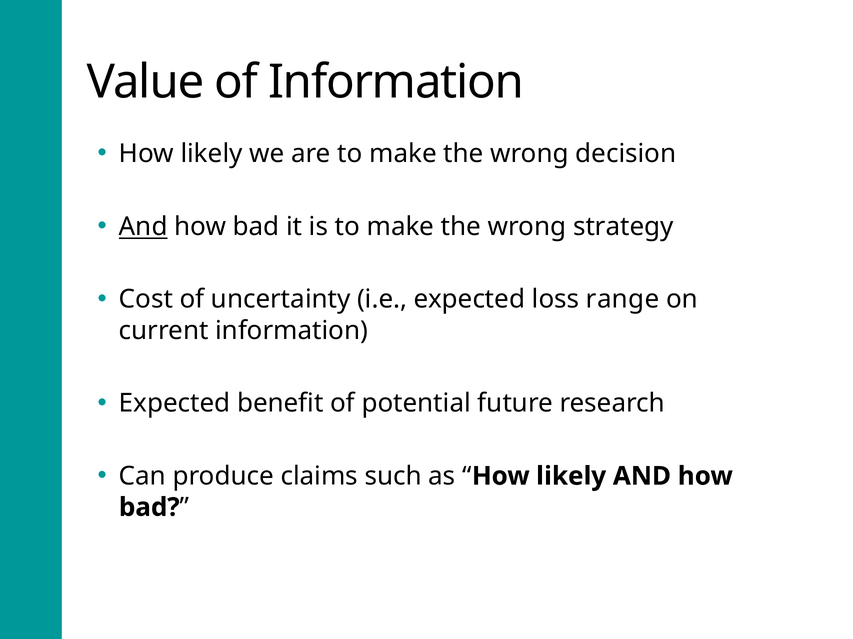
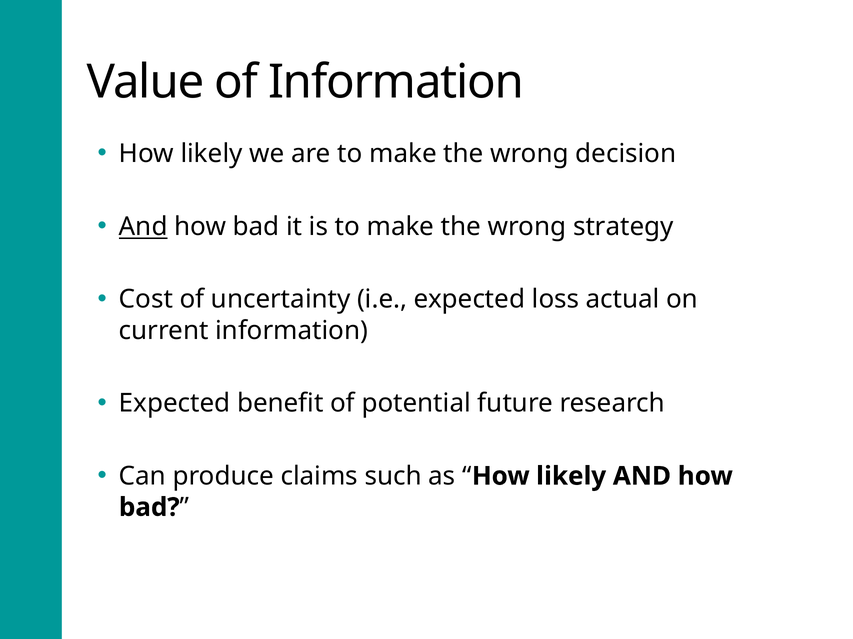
range: range -> actual
